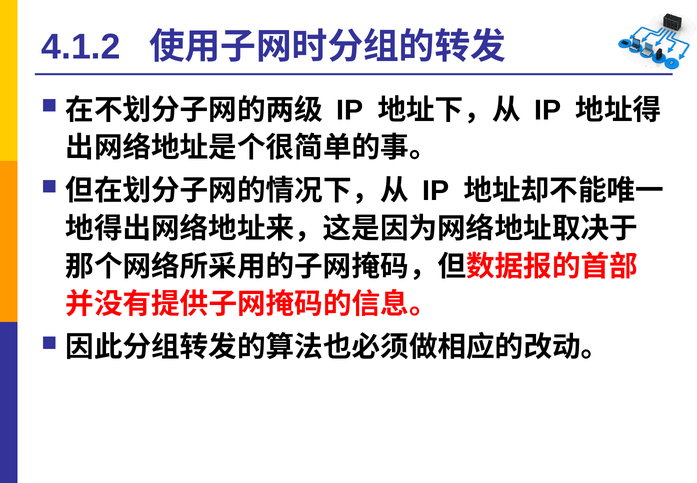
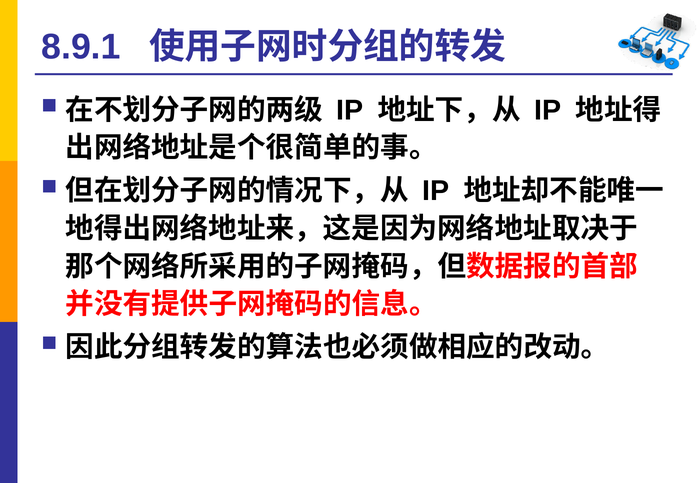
4.1.2: 4.1.2 -> 8.9.1
